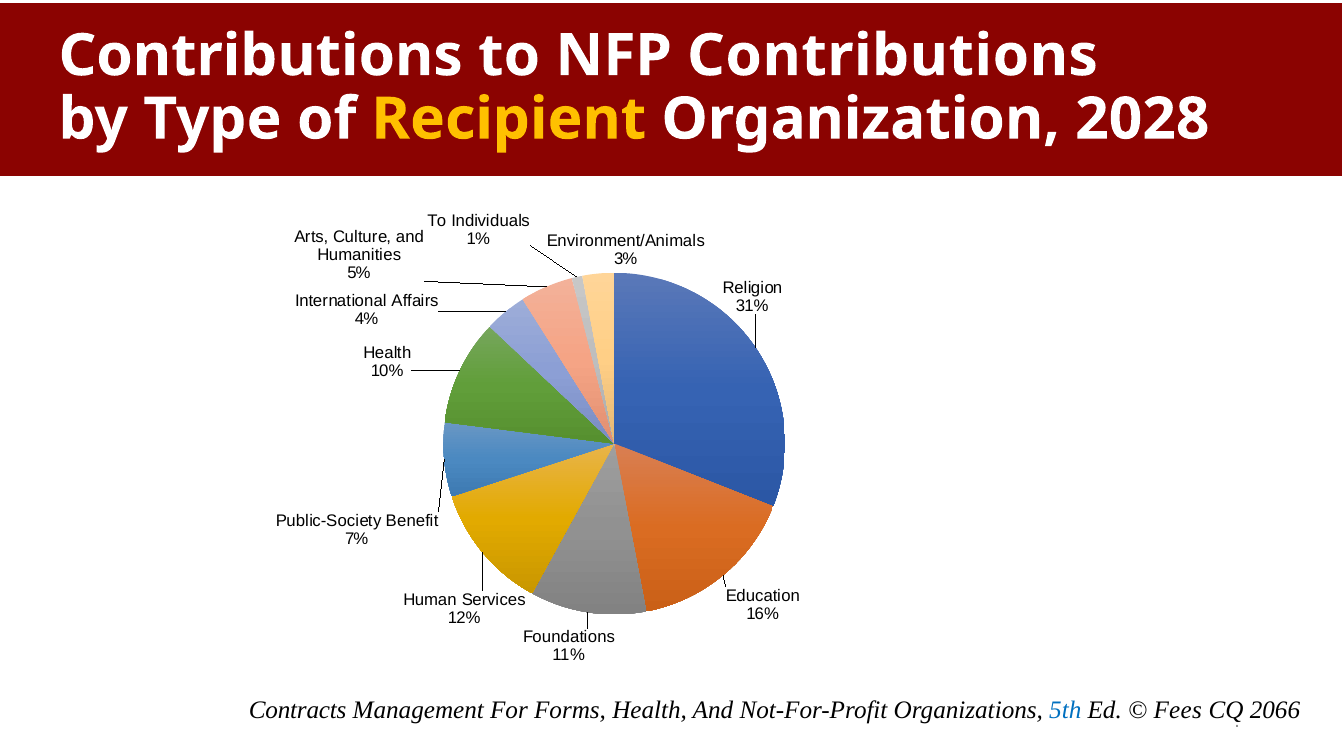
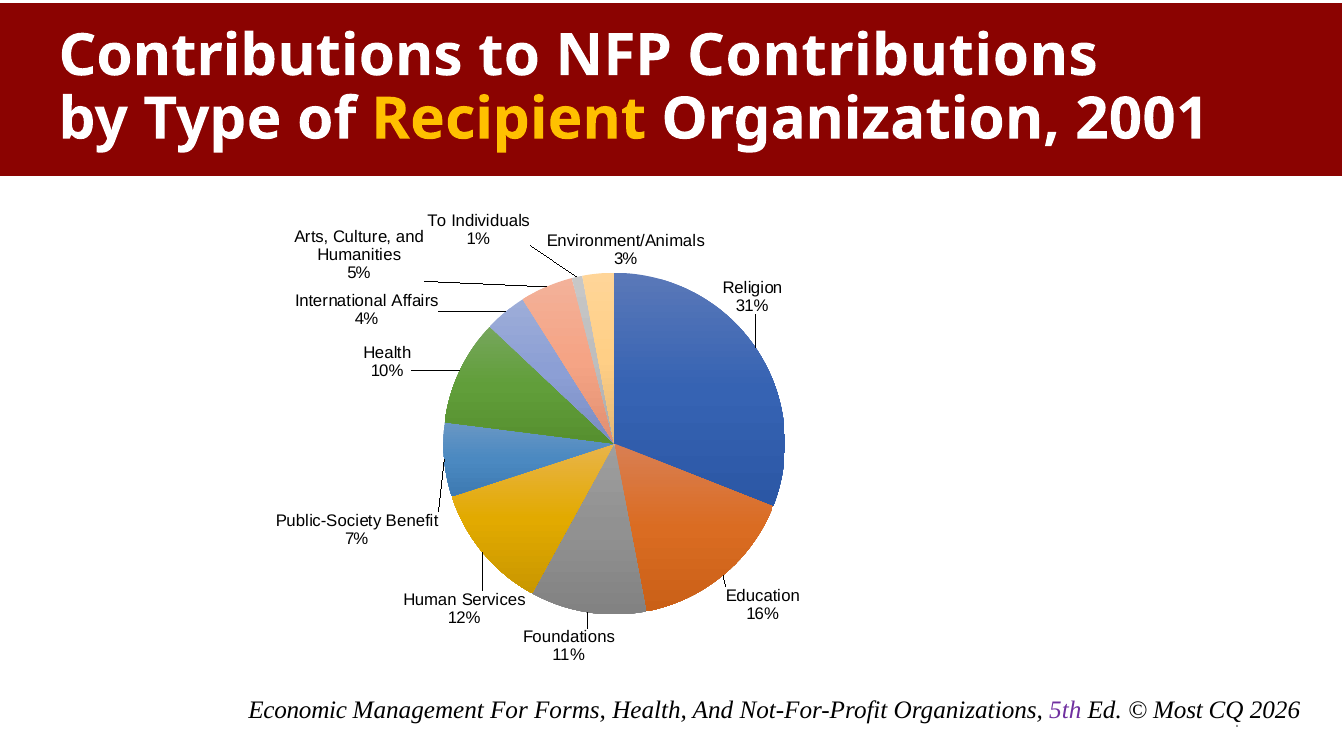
2028: 2028 -> 2001
Contracts: Contracts -> Economic
5th colour: blue -> purple
Fees: Fees -> Most
2066: 2066 -> 2026
